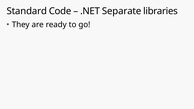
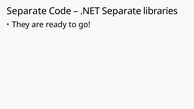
Standard at (27, 11): Standard -> Separate
